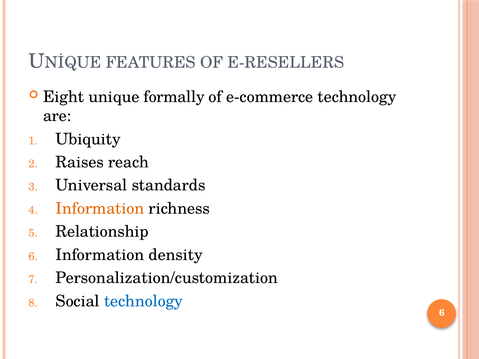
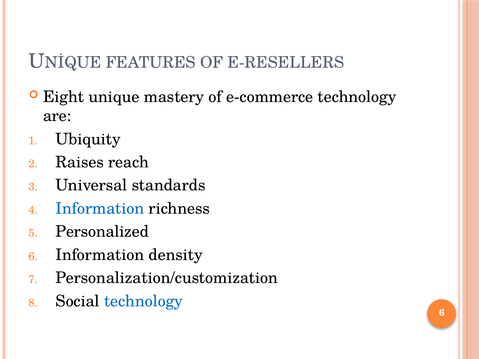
formally: formally -> mastery
Information at (100, 209) colour: orange -> blue
Relationship: Relationship -> Personalized
